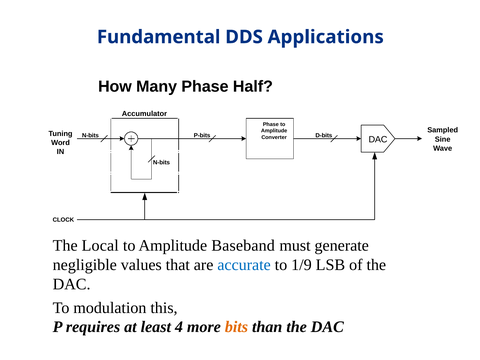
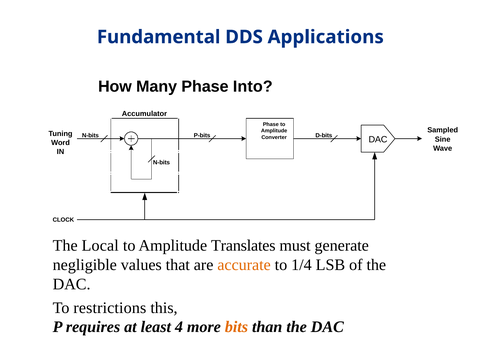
Half: Half -> Into
Baseband: Baseband -> Translates
accurate colour: blue -> orange
1/9: 1/9 -> 1/4
modulation: modulation -> restrictions
